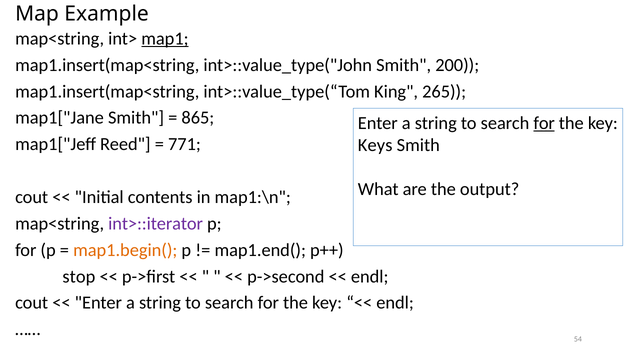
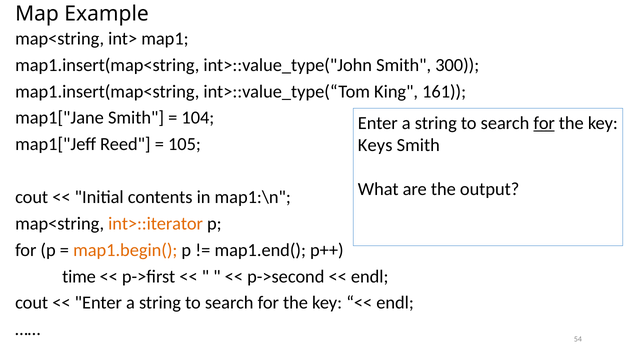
map1 underline: present -> none
200: 200 -> 300
265: 265 -> 161
865: 865 -> 104
771: 771 -> 105
int>::iterator colour: purple -> orange
stop: stop -> time
